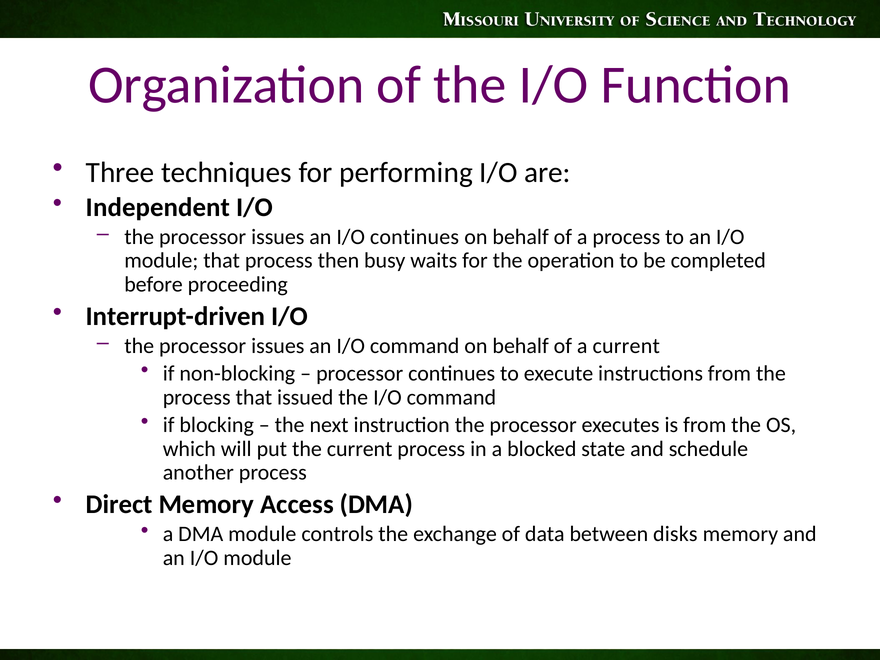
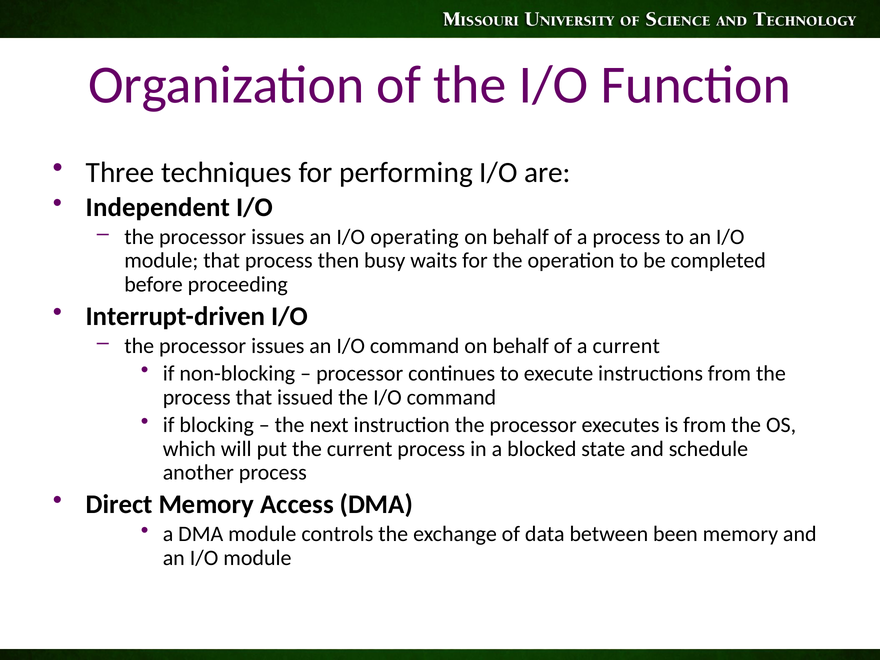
I/O continues: continues -> operating
disks: disks -> been
